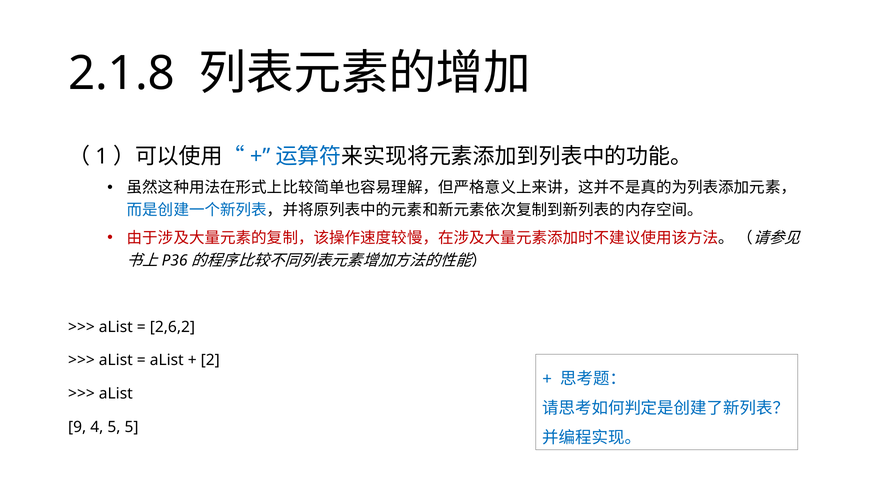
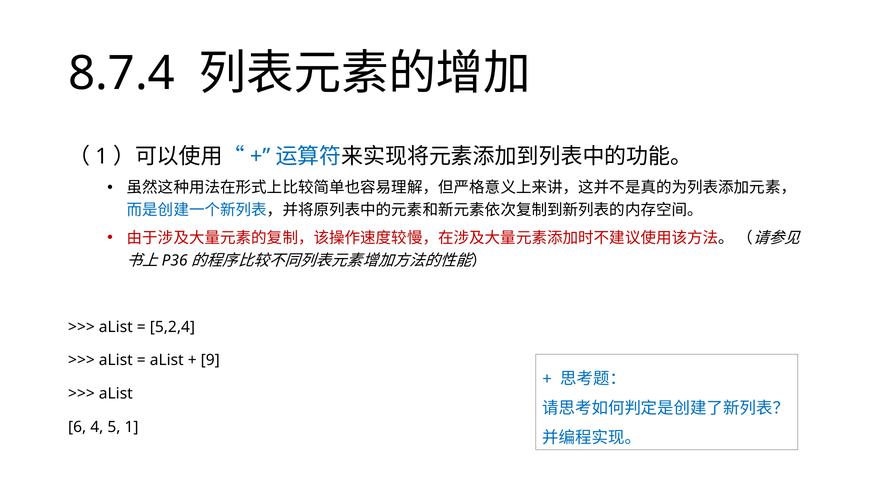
2.1.8: 2.1.8 -> 8.7.4
2,6,2: 2,6,2 -> 5,2,4
2: 2 -> 9
9: 9 -> 6
5 5: 5 -> 1
